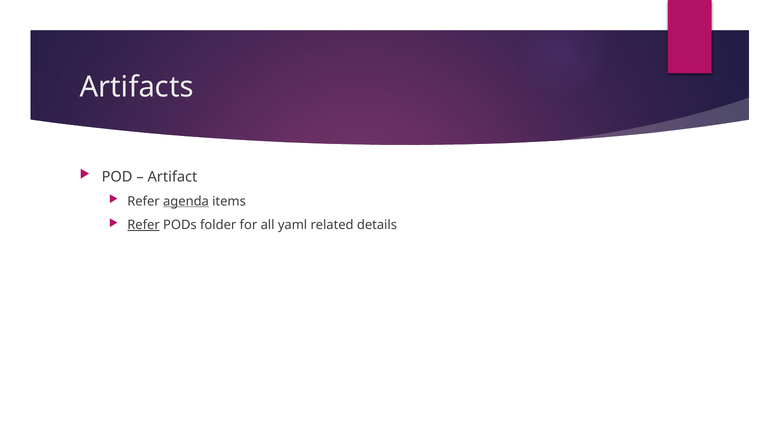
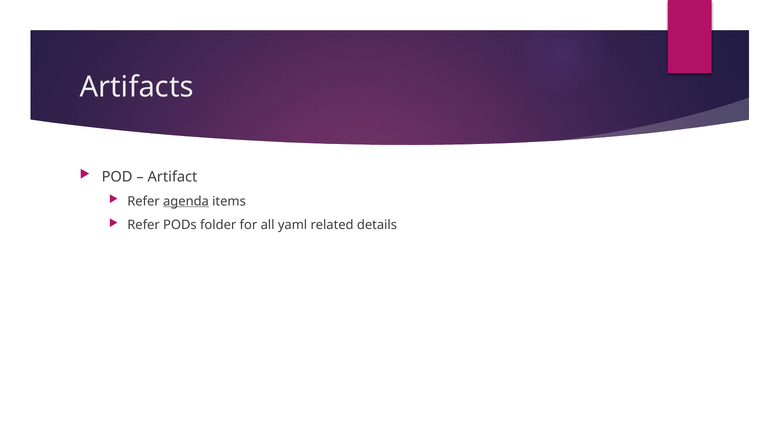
Refer at (144, 225) underline: present -> none
